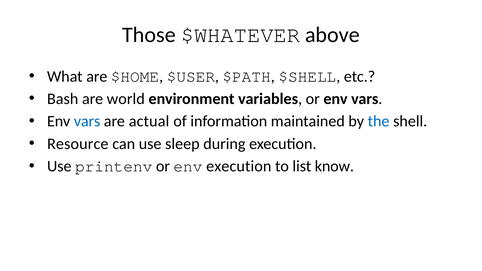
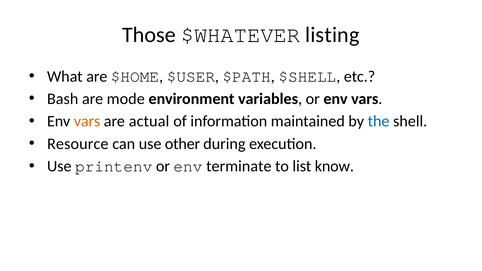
above: above -> listing
world: world -> mode
vars at (87, 121) colour: blue -> orange
sleep: sleep -> other
env execution: execution -> terminate
